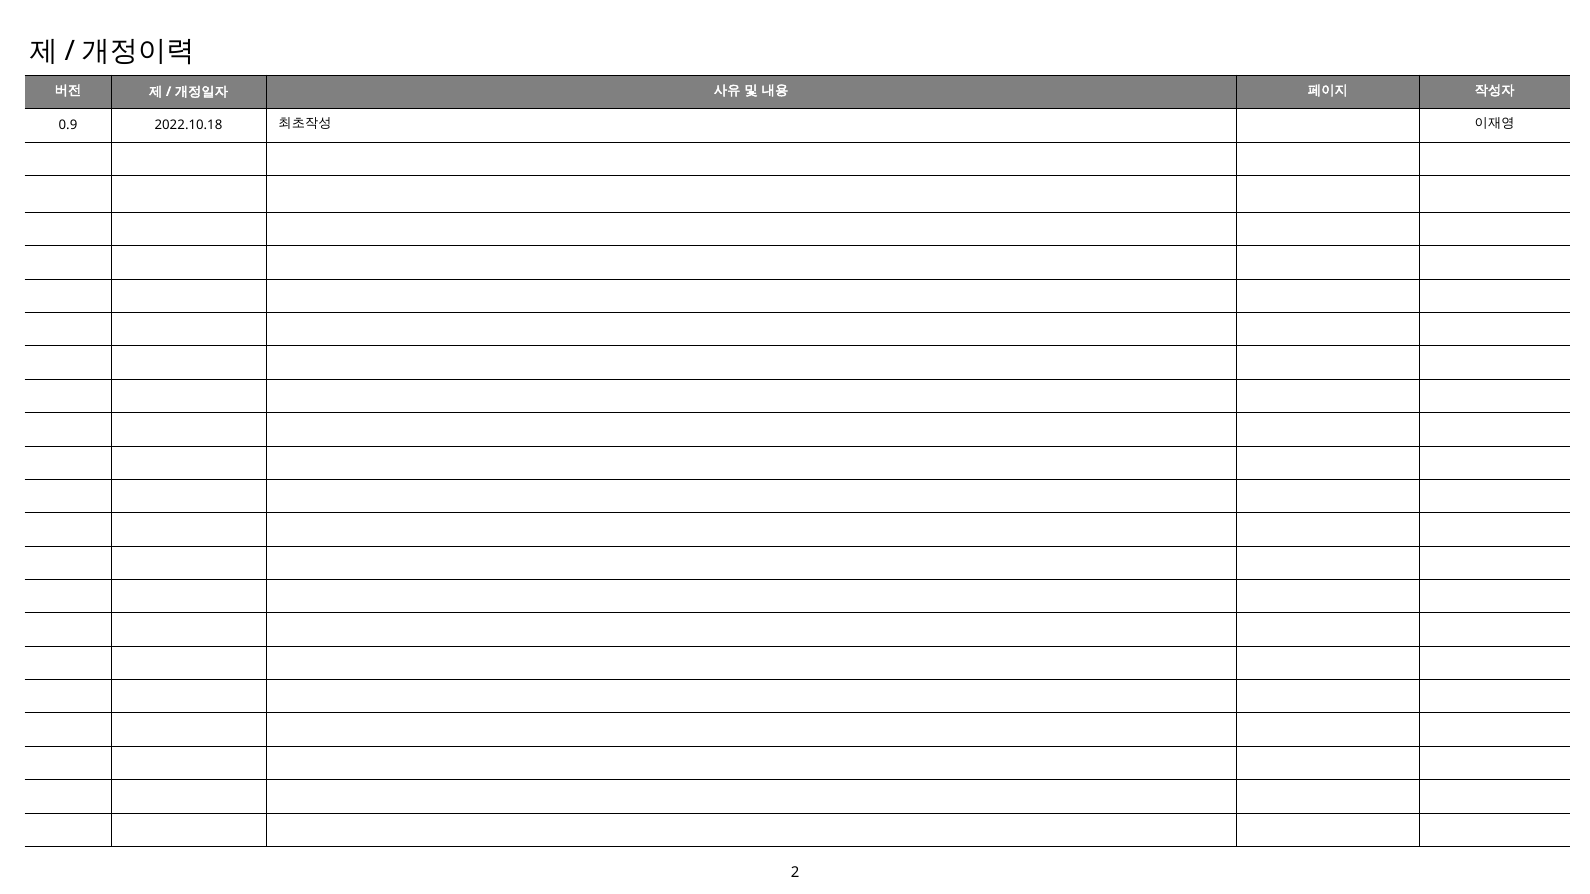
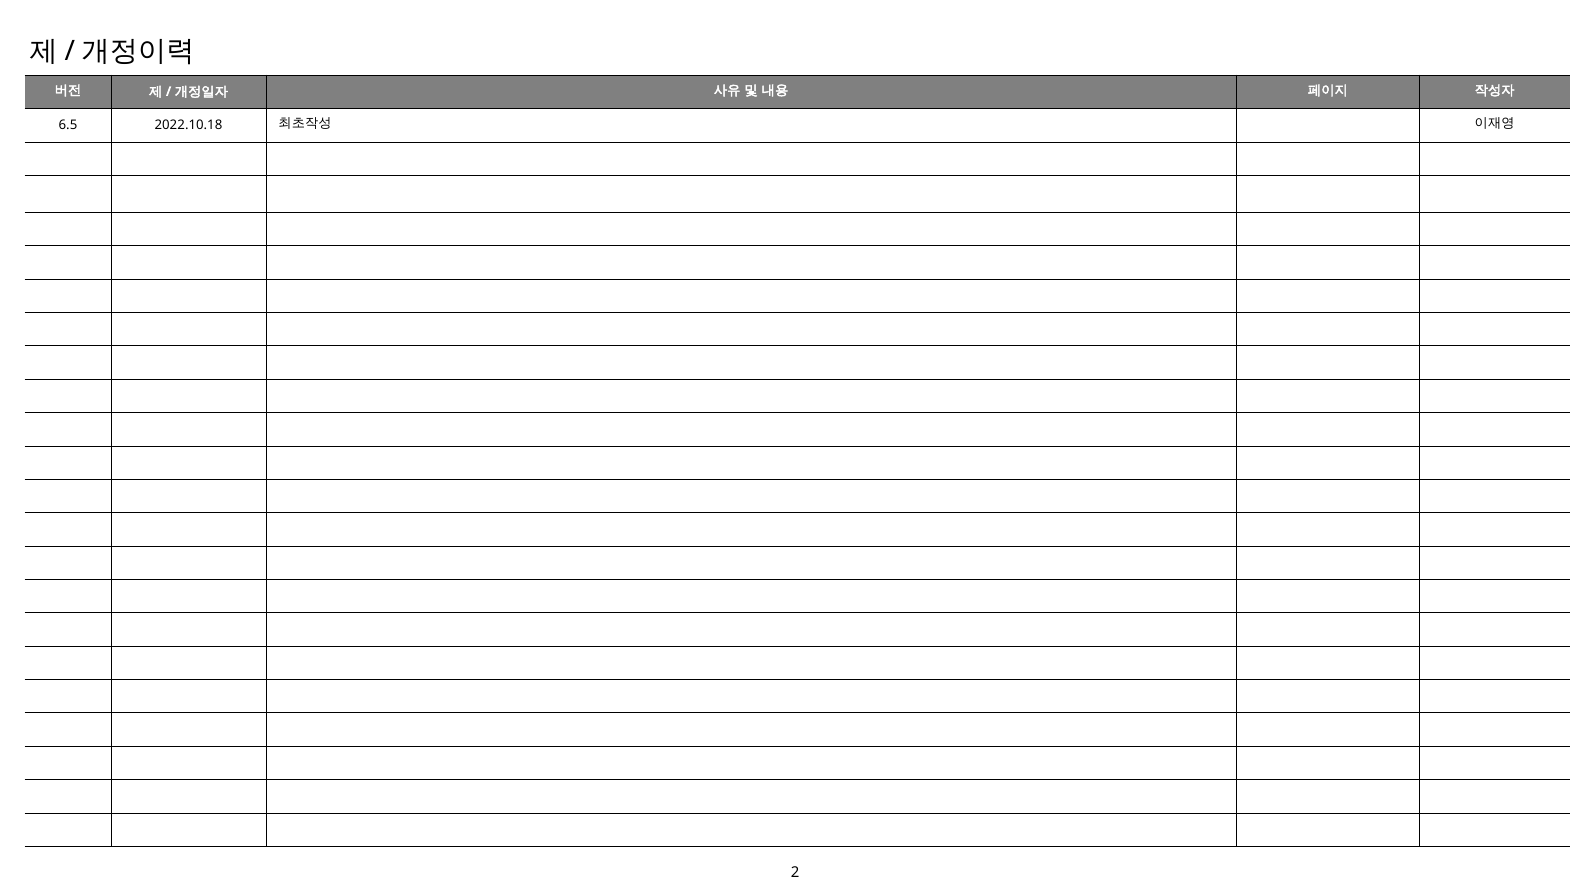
0.9: 0.9 -> 6.5
